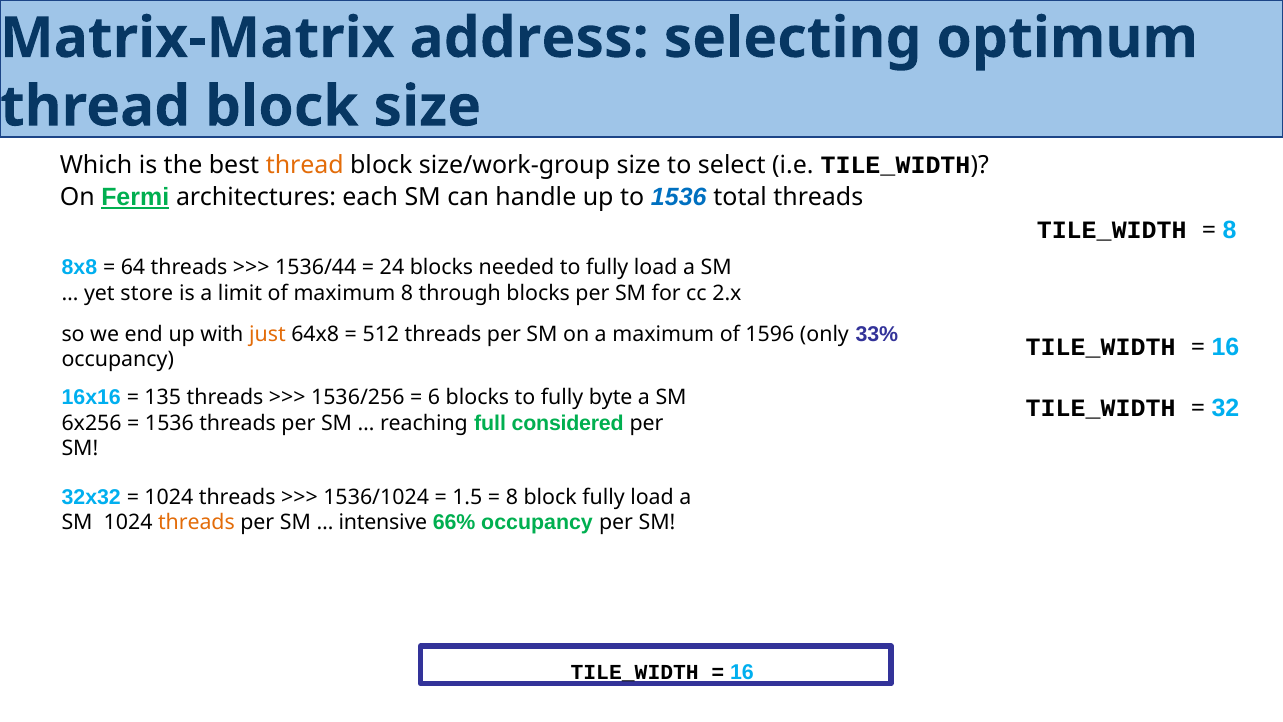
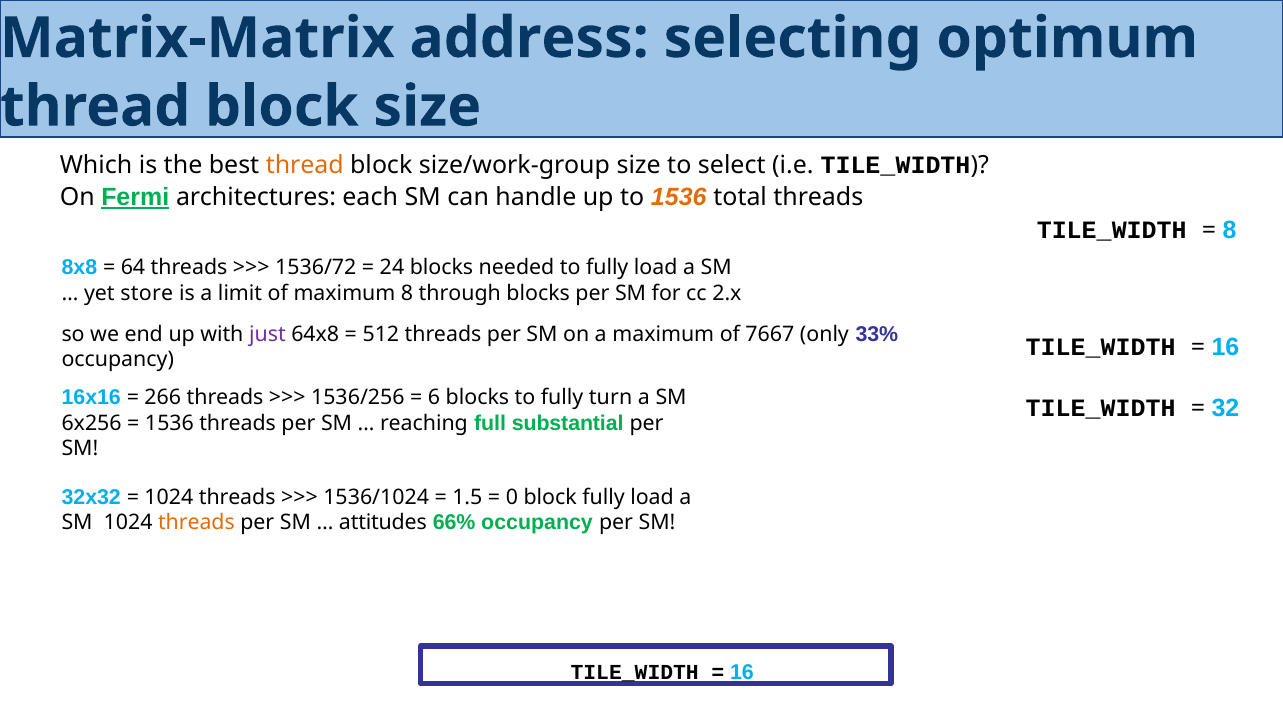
1536 at (679, 197) colour: blue -> orange
1536/44: 1536/44 -> 1536/72
just colour: orange -> purple
1596: 1596 -> 7667
135: 135 -> 266
byte: byte -> turn
considered: considered -> substantial
8 at (512, 497): 8 -> 0
intensive: intensive -> attitudes
